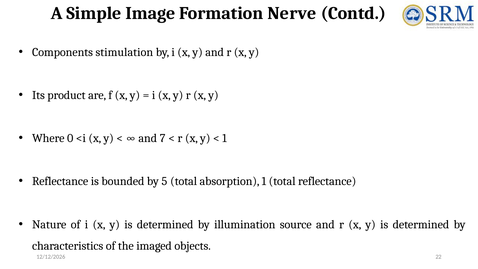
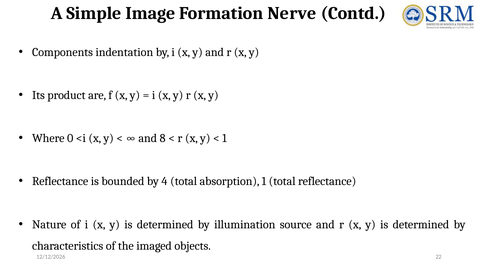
stimulation: stimulation -> indentation
7: 7 -> 8
5: 5 -> 4
